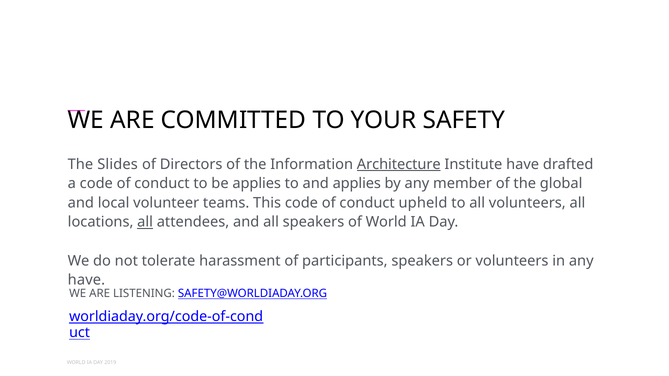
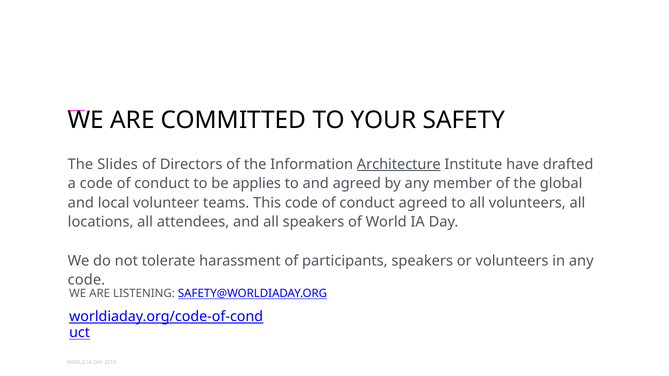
and applies: applies -> agreed
conduct upheld: upheld -> agreed
all at (145, 222) underline: present -> none
have at (86, 280): have -> code
